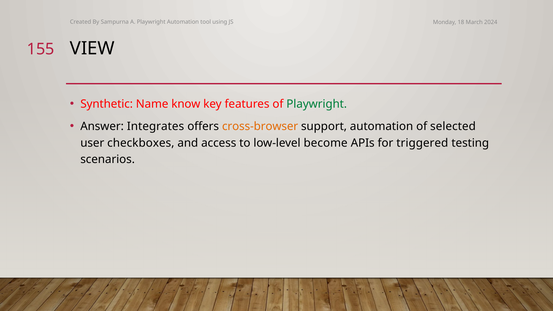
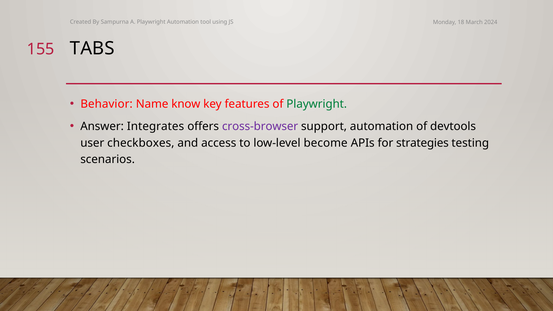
VIEW: VIEW -> TABS
Synthetic: Synthetic -> Behavior
cross-browser colour: orange -> purple
selected: selected -> devtools
triggered: triggered -> strategies
